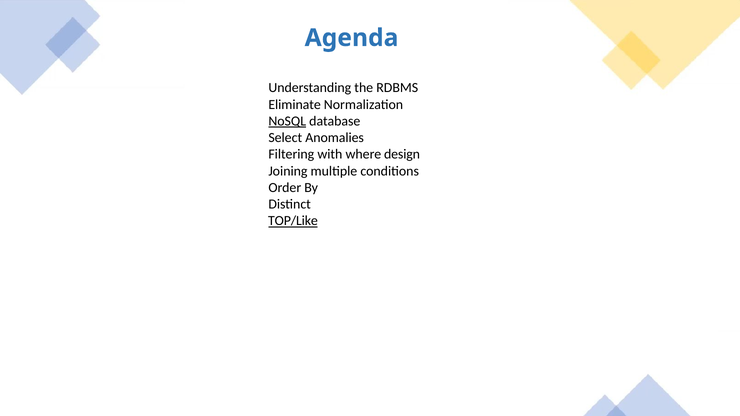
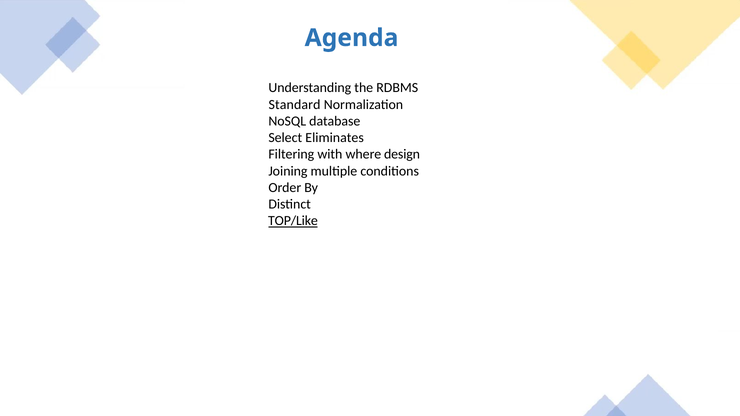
Eliminate: Eliminate -> Standard
NoSQL underline: present -> none
Anomalies: Anomalies -> Eliminates
